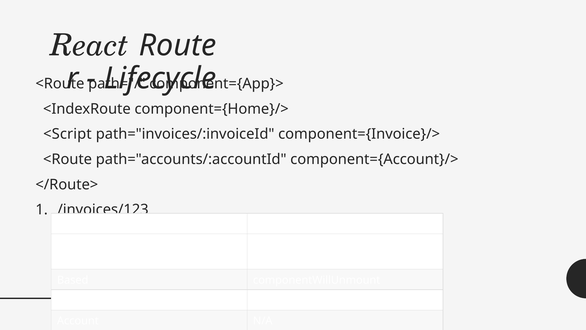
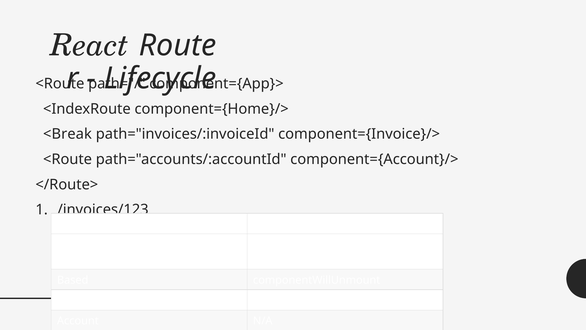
<Script: <Script -> <Break
